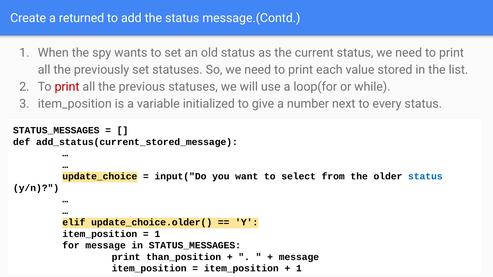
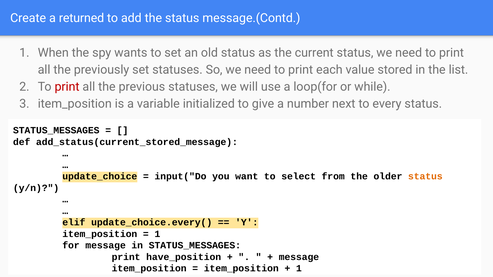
status at (425, 177) colour: blue -> orange
update_choice.older(: update_choice.older( -> update_choice.every(
than_position: than_position -> have_position
